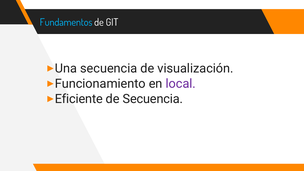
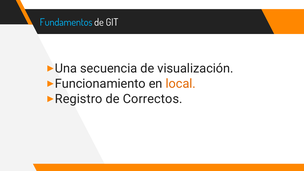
local colour: purple -> orange
Eficiente: Eficiente -> Registro
de Secuencia: Secuencia -> Correctos
